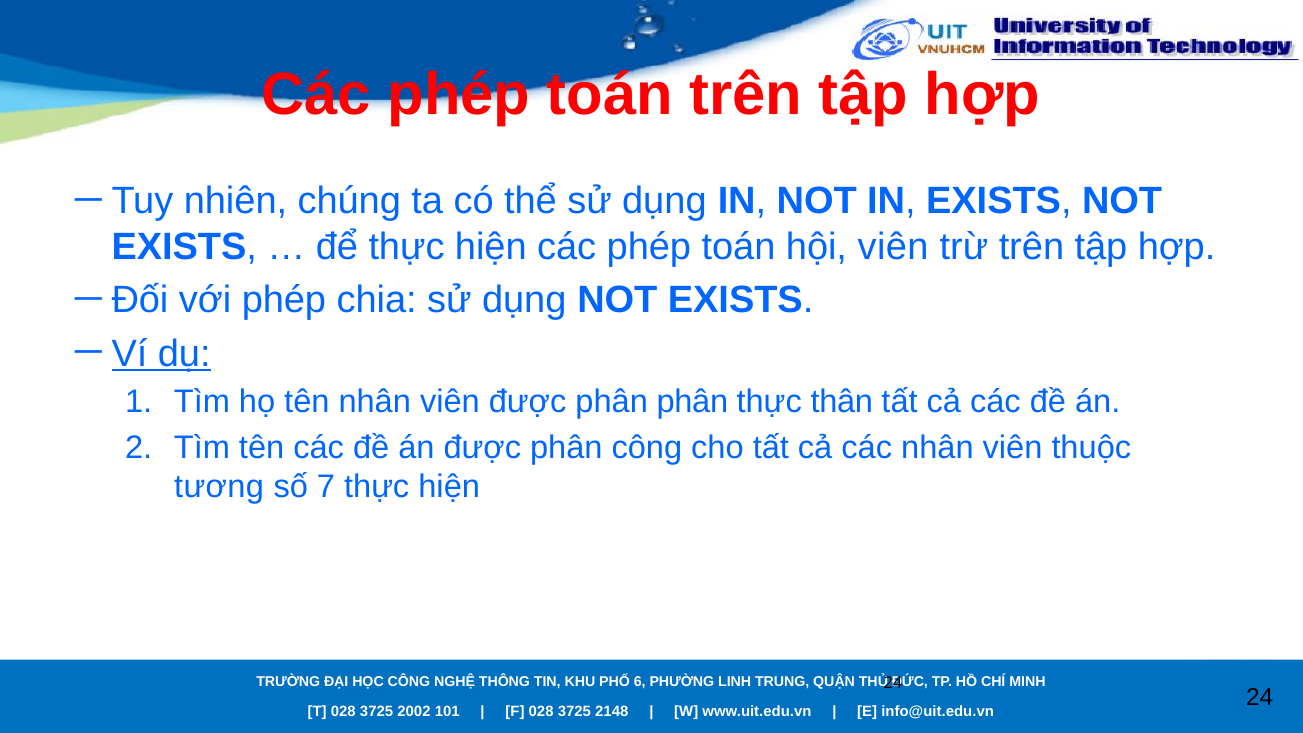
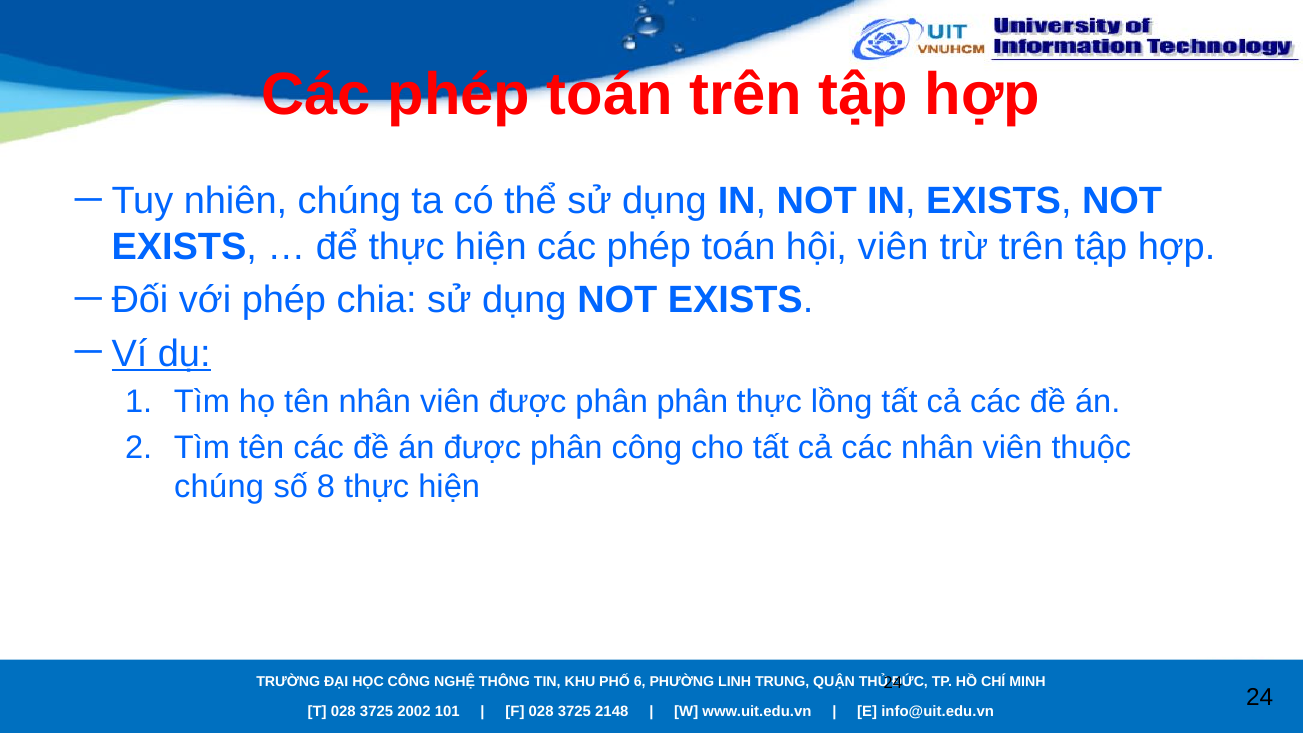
thân: thân -> lồng
tương at (219, 487): tương -> chúng
7: 7 -> 8
